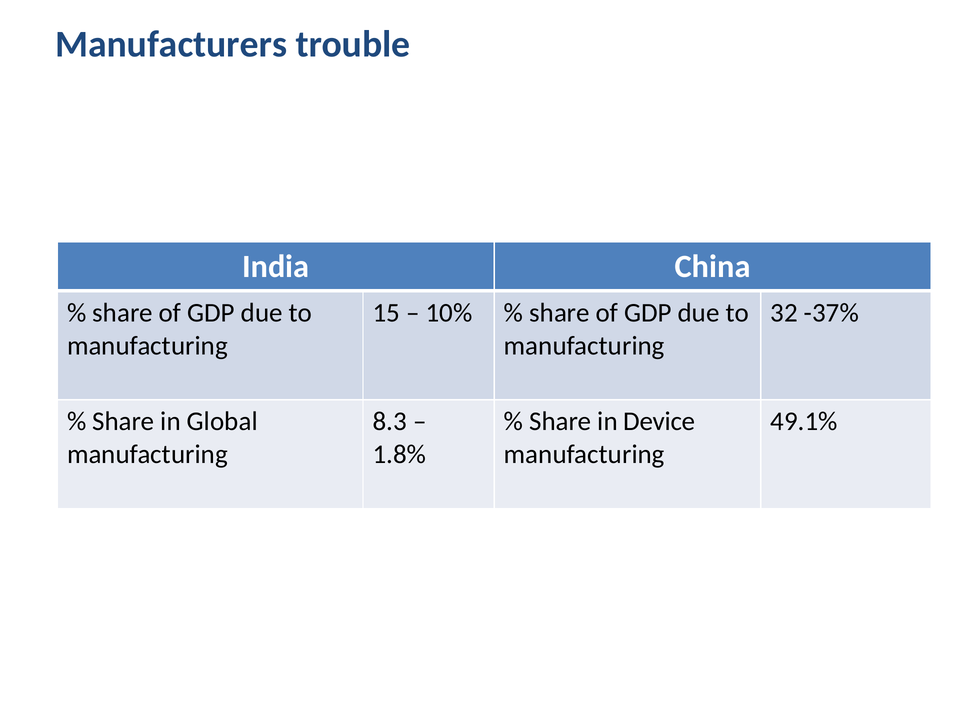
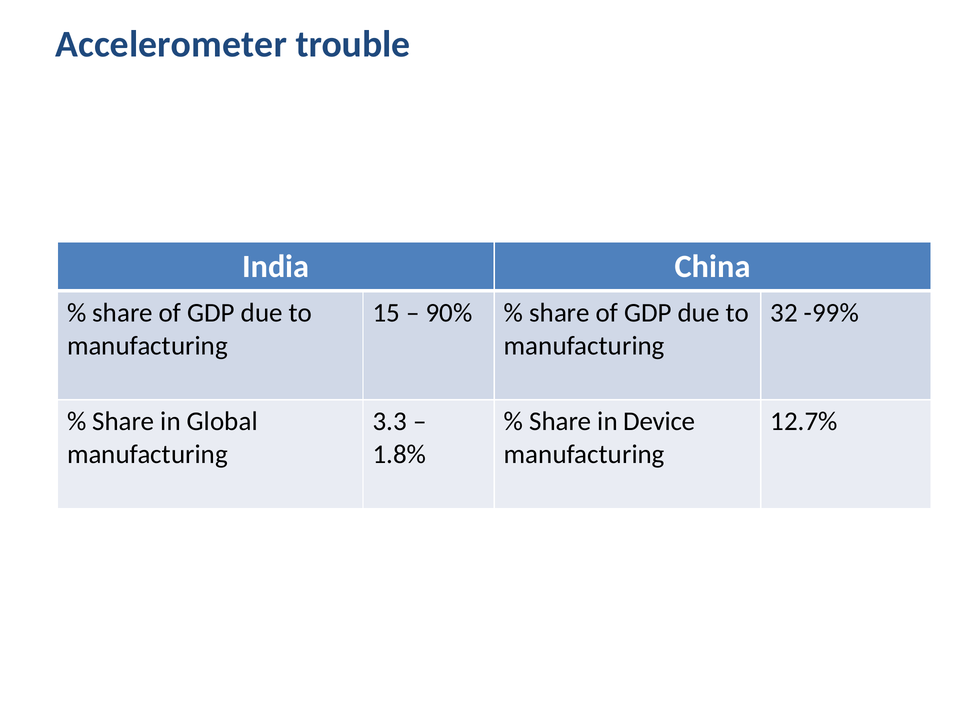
Manufacturers: Manufacturers -> Accelerometer
10%: 10% -> 90%
-37%: -37% -> -99%
8.3: 8.3 -> 3.3
49.1%: 49.1% -> 12.7%
